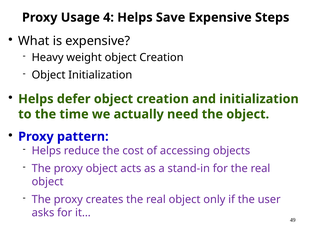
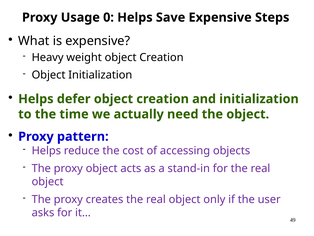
4: 4 -> 0
